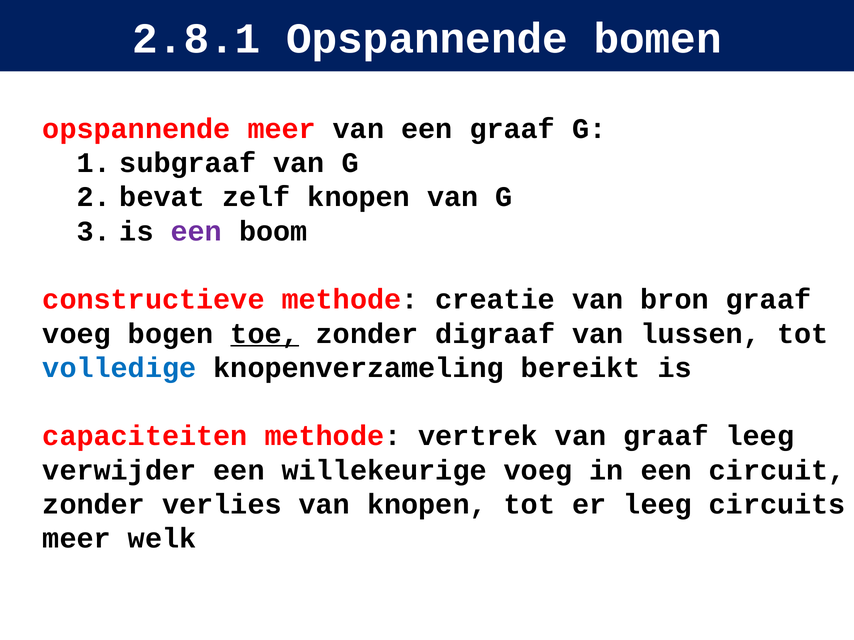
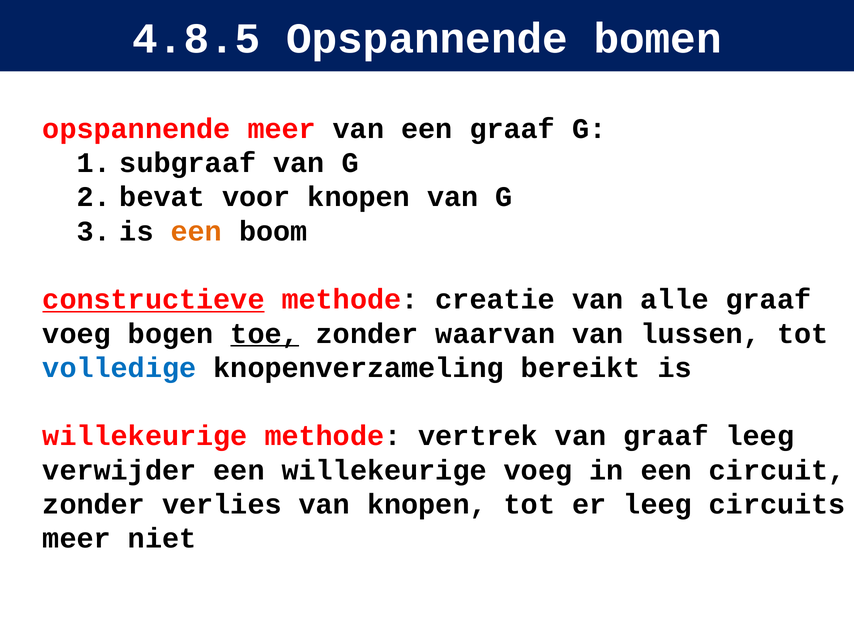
2.8.1: 2.8.1 -> 4.8.5
zelf: zelf -> voor
een at (196, 231) colour: purple -> orange
constructieve underline: none -> present
bron: bron -> alle
digraaf: digraaf -> waarvan
capaciteiten at (145, 436): capaciteiten -> willekeurige
welk: welk -> niet
